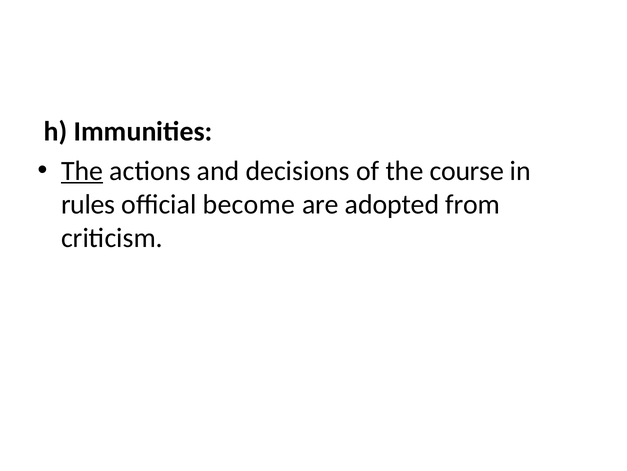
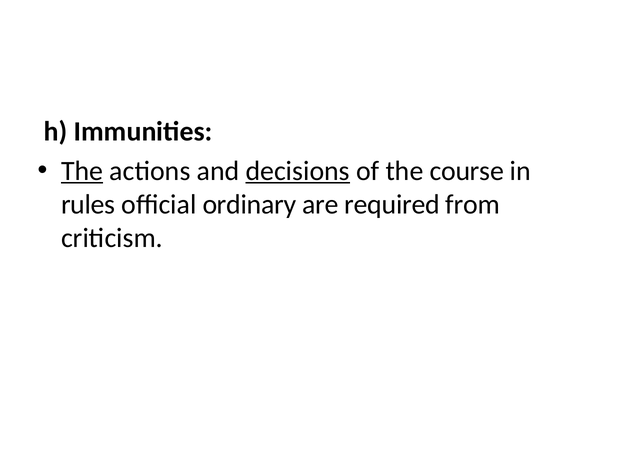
decisions underline: none -> present
become: become -> ordinary
adopted: adopted -> required
